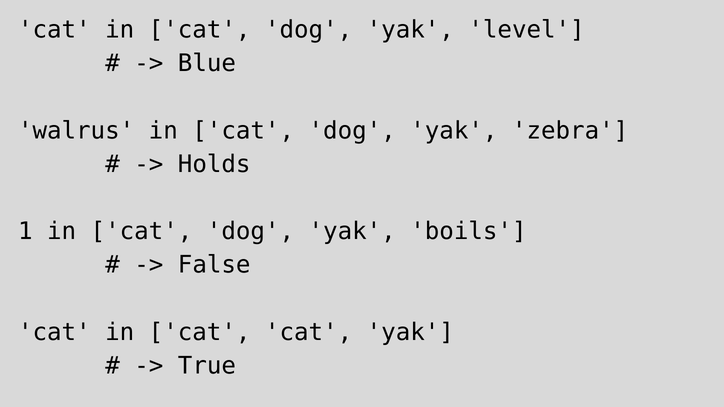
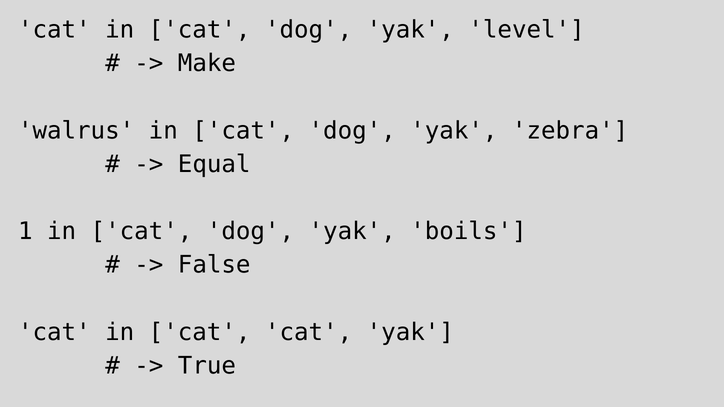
Blue: Blue -> Make
Holds: Holds -> Equal
